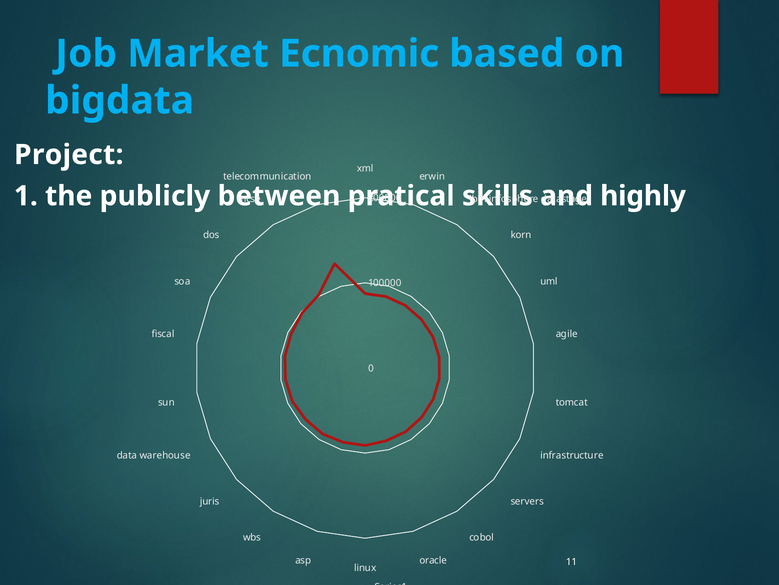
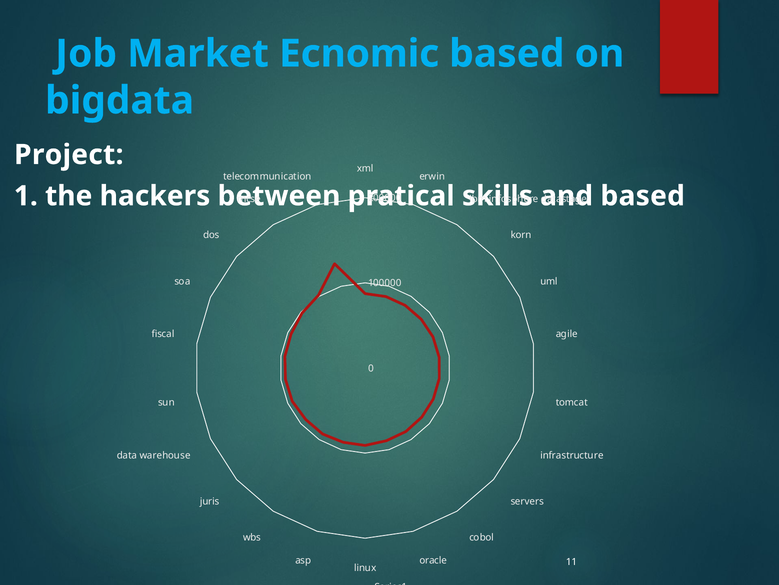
publicly: publicly -> hackers
highly at (643, 196): highly -> based
